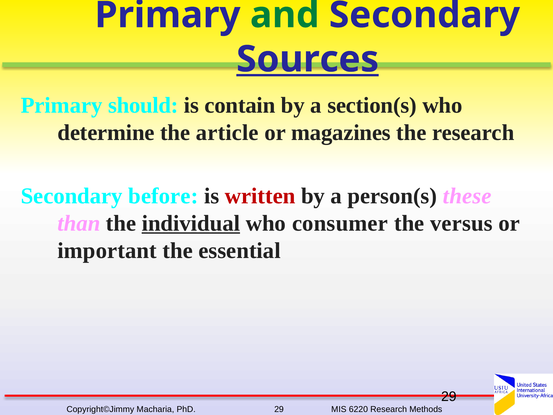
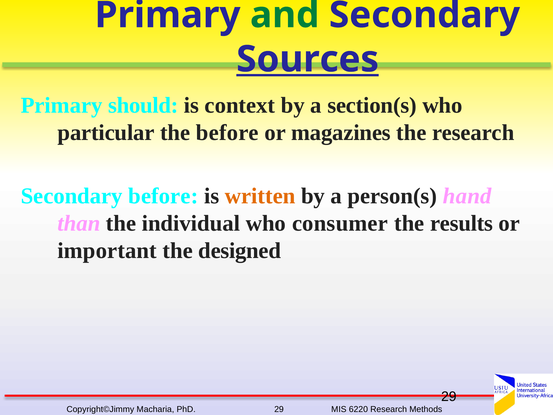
contain: contain -> context
determine: determine -> particular
the article: article -> before
written colour: red -> orange
these: these -> hand
individual underline: present -> none
versus: versus -> results
essential: essential -> designed
